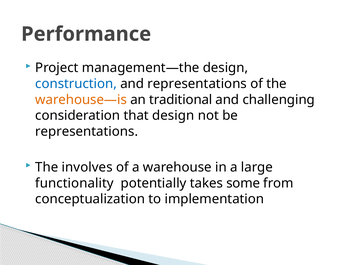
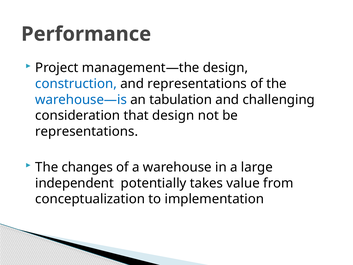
warehouse—is colour: orange -> blue
traditional: traditional -> tabulation
involves: involves -> changes
functionality: functionality -> independent
some: some -> value
